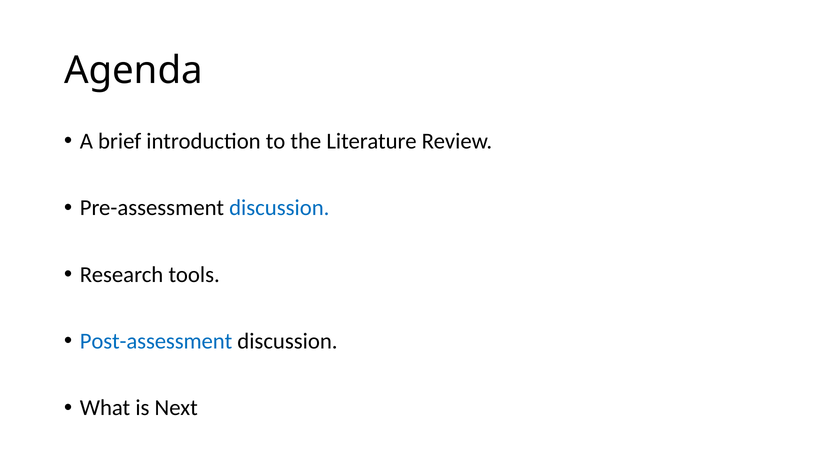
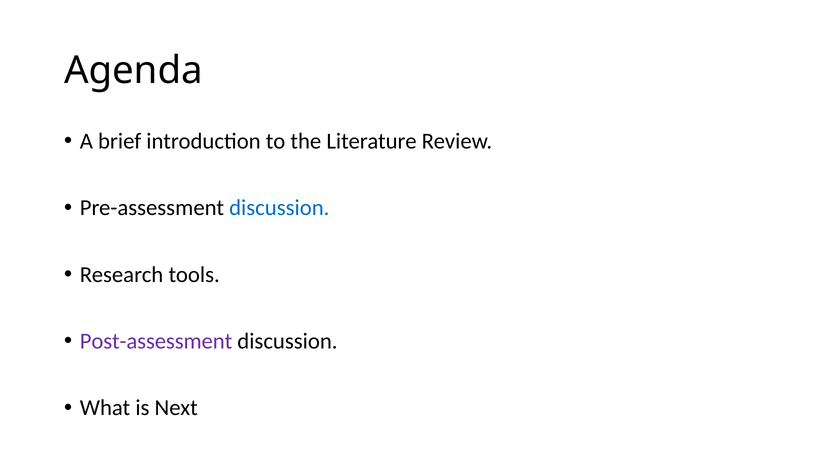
Post-assessment colour: blue -> purple
